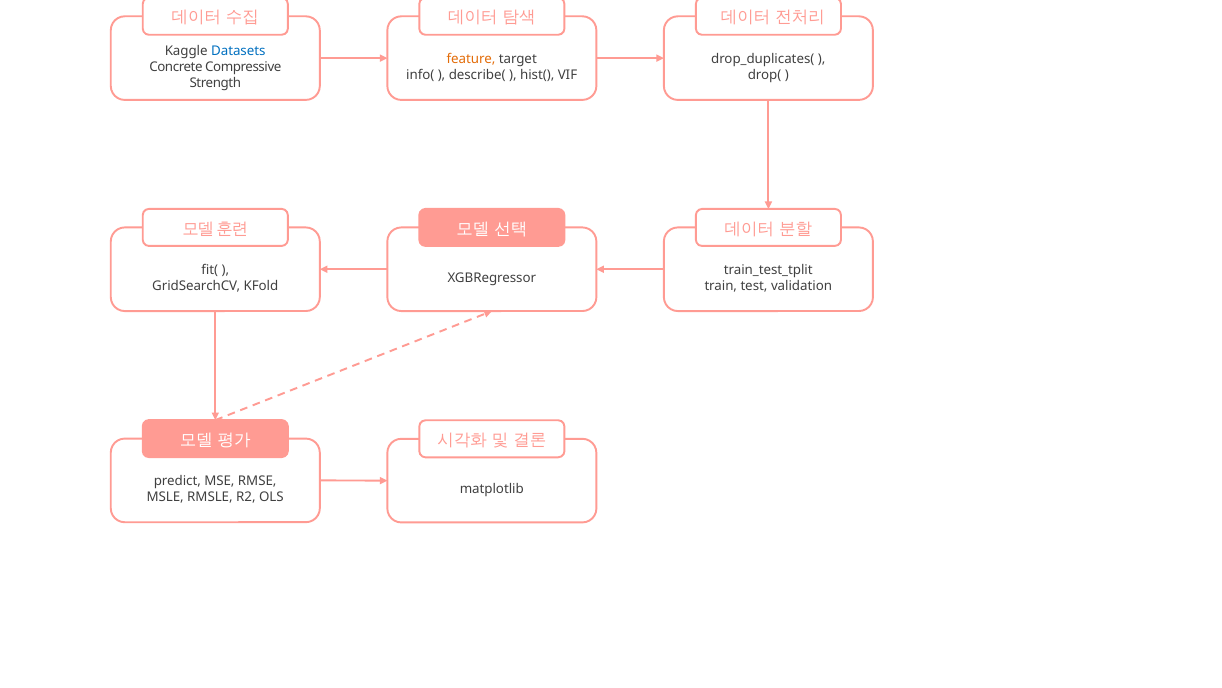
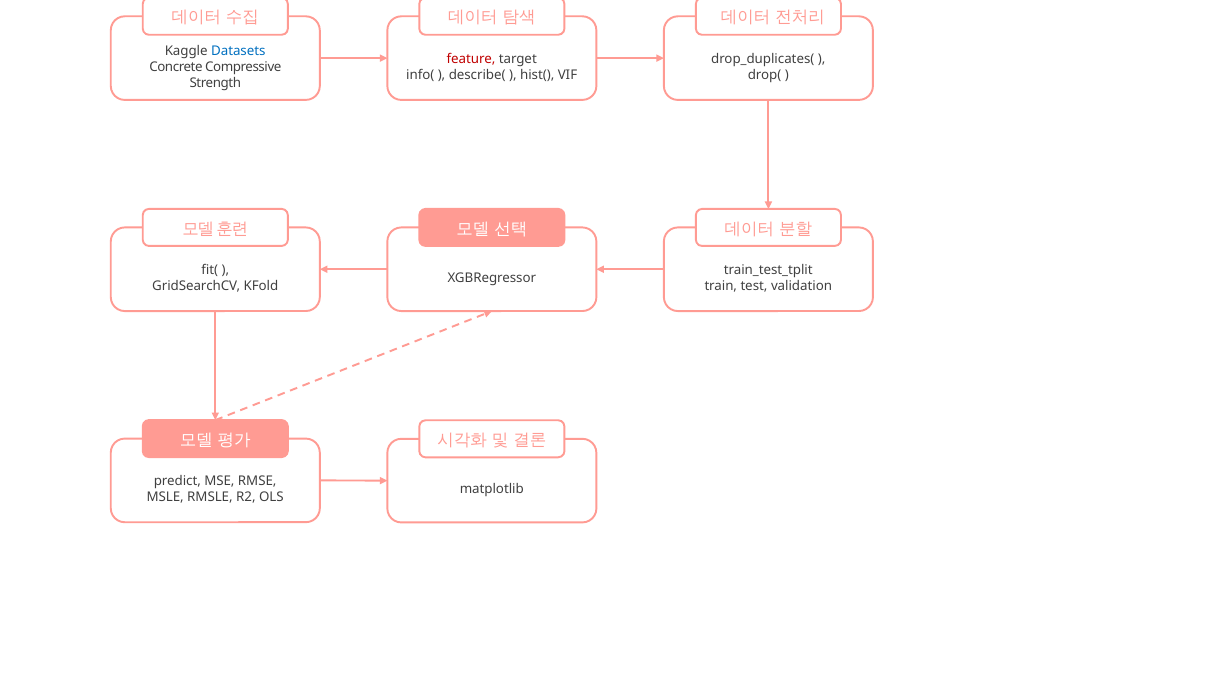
feature colour: orange -> red
